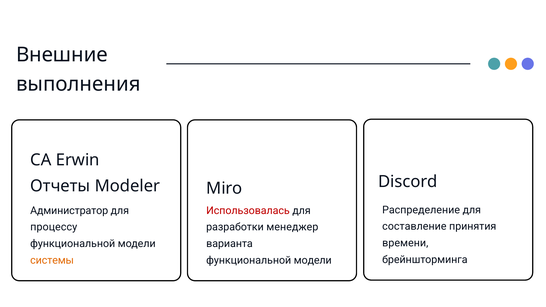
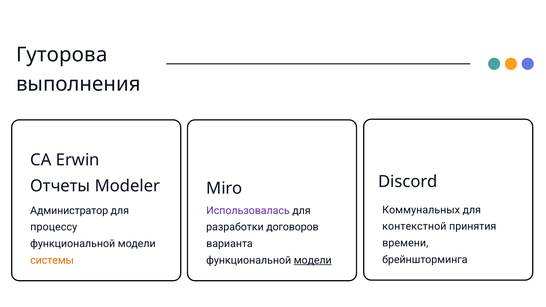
Внешние: Внешние -> Гуторова
Распределение: Распределение -> Коммунальных
Использовалась colour: red -> purple
составление: составление -> контекстной
менеджер: менеджер -> договоров
модели at (313, 260) underline: none -> present
